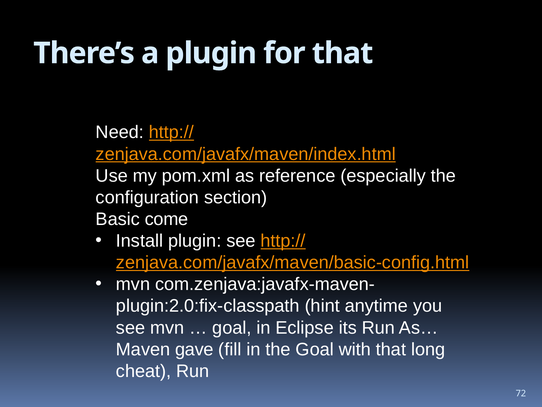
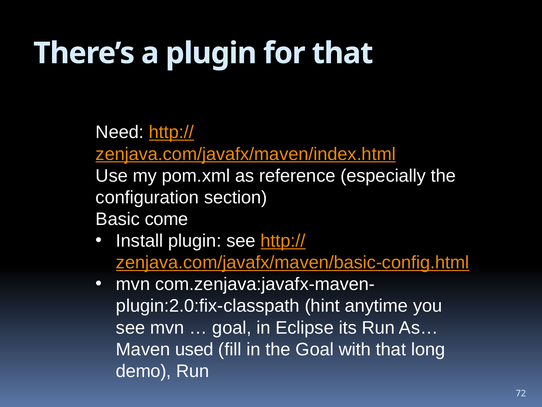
gave: gave -> used
cheat: cheat -> demo
